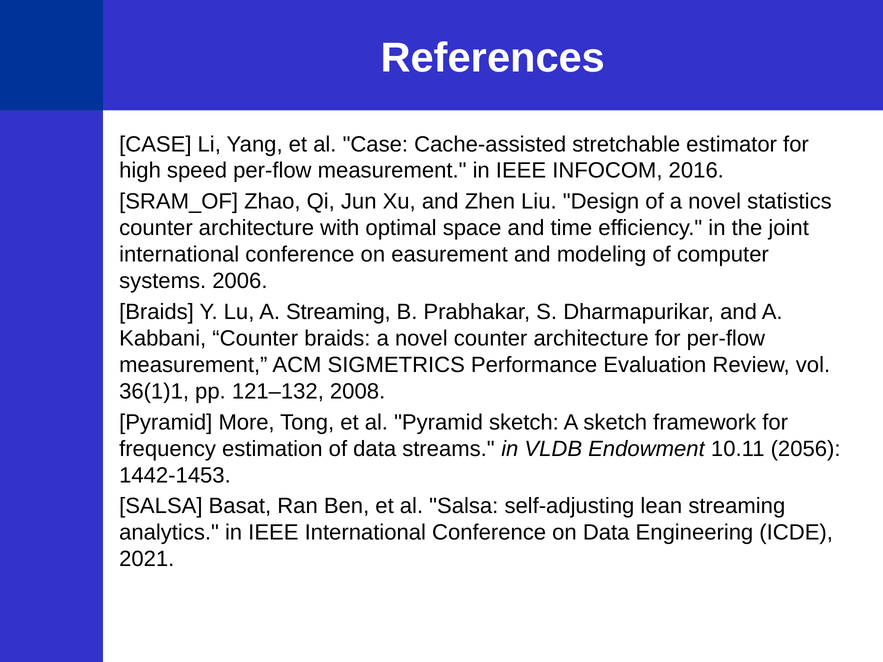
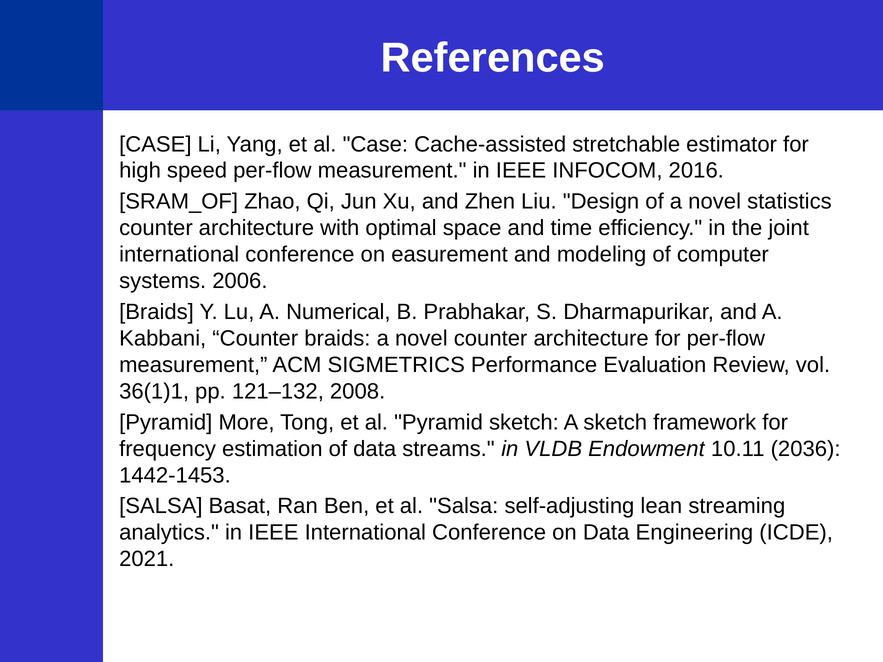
A Streaming: Streaming -> Numerical
2056: 2056 -> 2036
